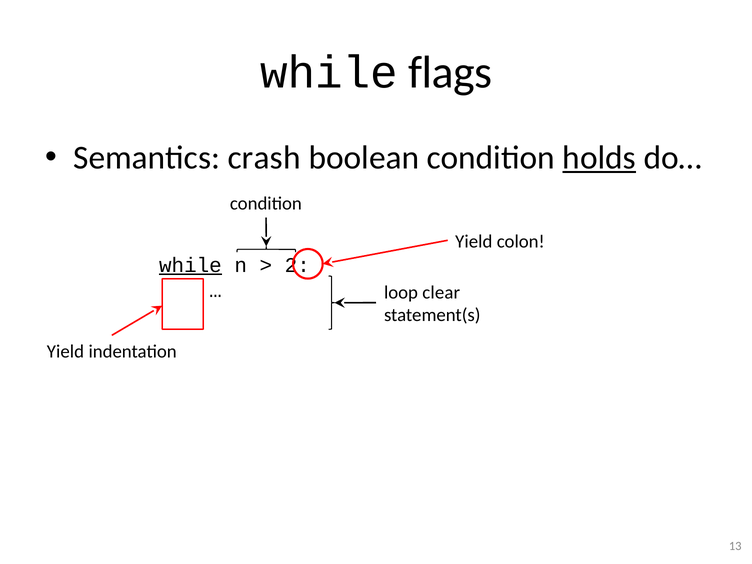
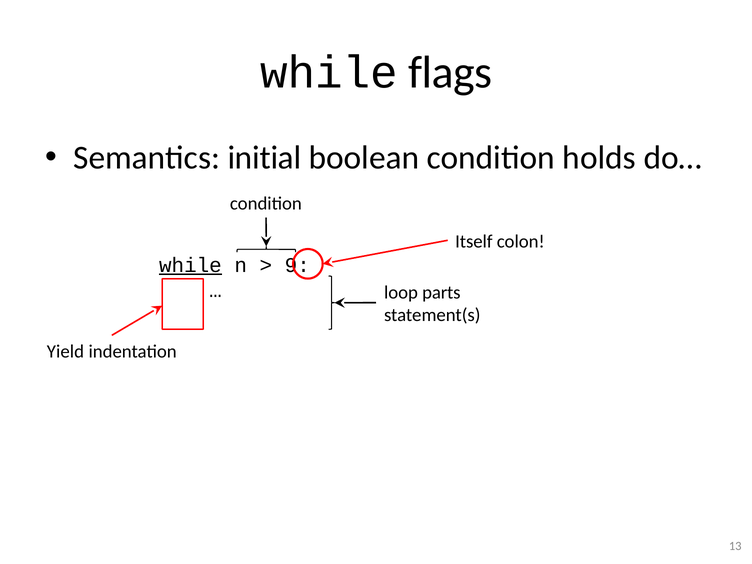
crash: crash -> initial
holds underline: present -> none
Yield at (474, 242): Yield -> Itself
2: 2 -> 9
clear: clear -> parts
